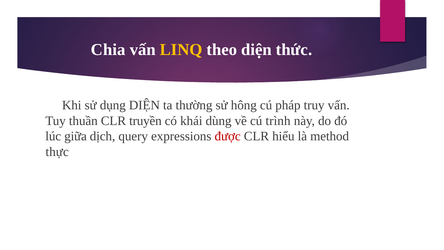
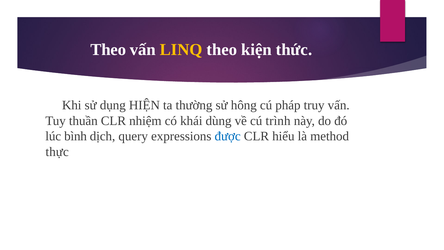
Chia at (108, 49): Chia -> Theo
theo diện: diện -> kiện
dụng DIỆN: DIỆN -> HIỆN
truyền: truyền -> nhiệm
giữa: giữa -> bình
được colour: red -> blue
